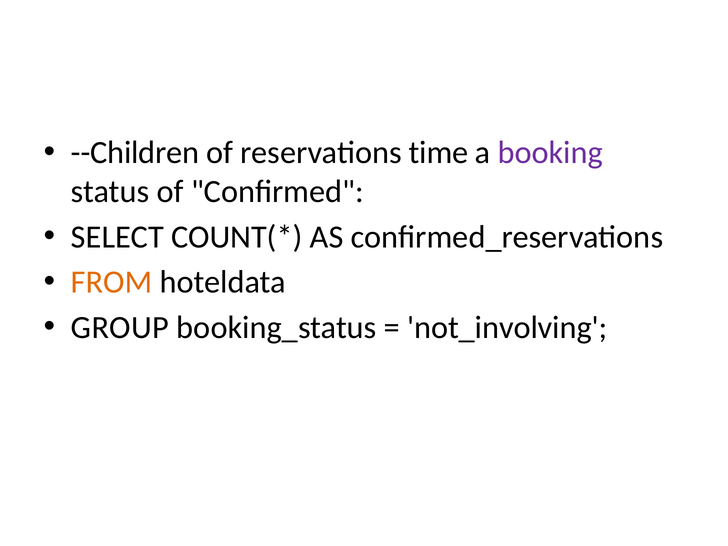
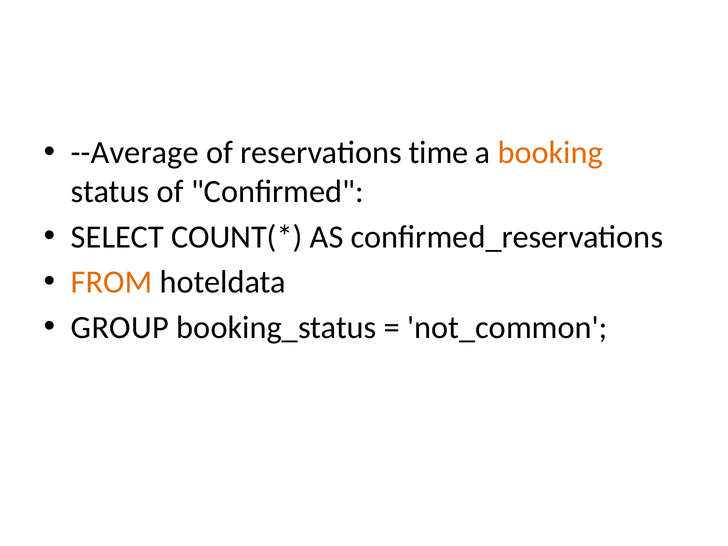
--Children: --Children -> --Average
booking colour: purple -> orange
not_involving: not_involving -> not_common
